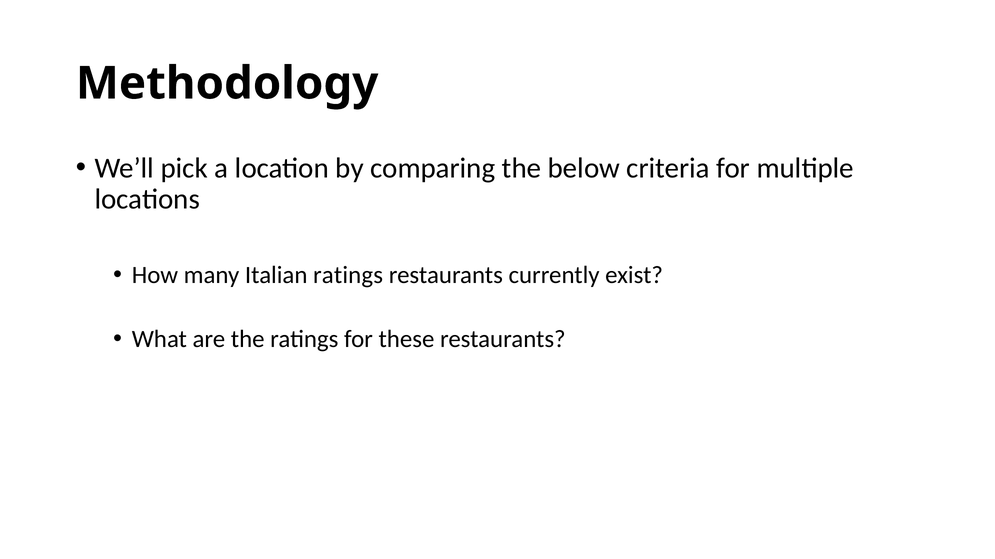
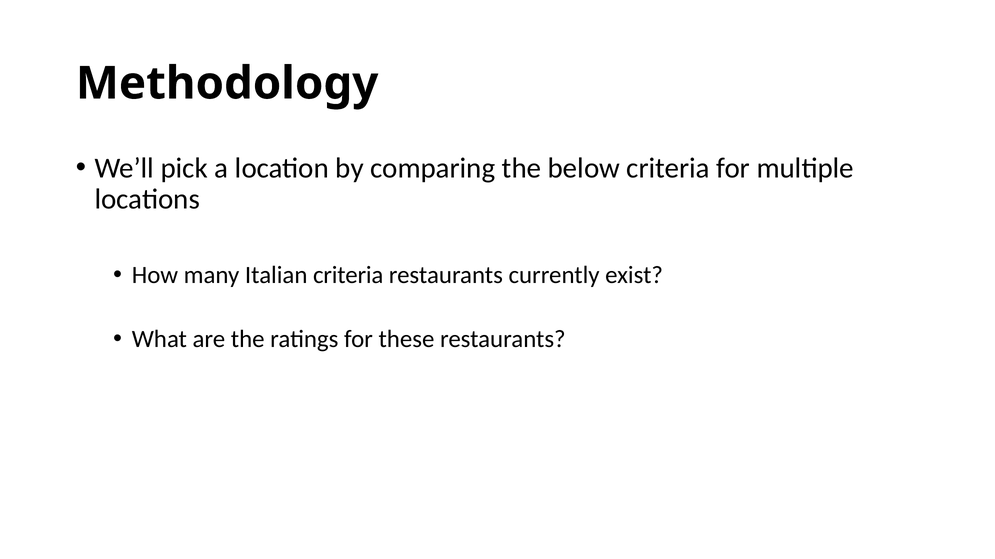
Italian ratings: ratings -> criteria
